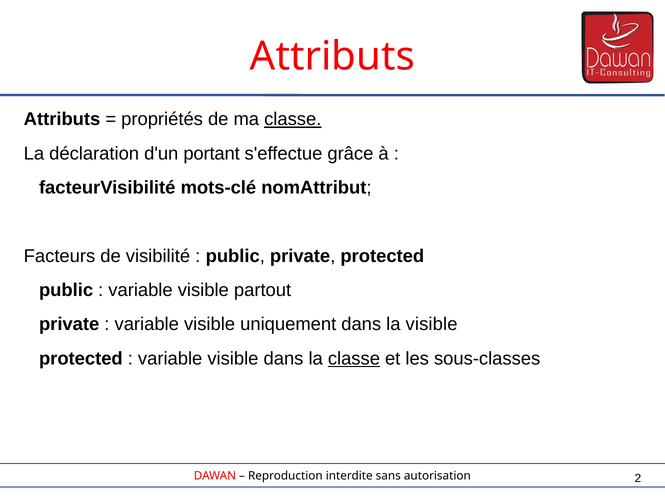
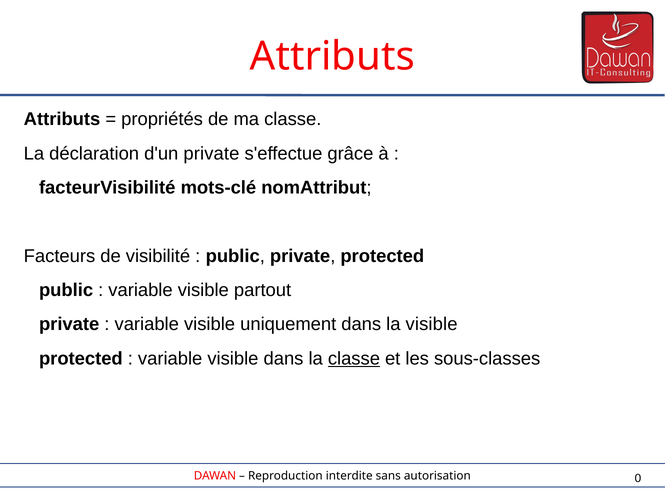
classe at (293, 119) underline: present -> none
d'un portant: portant -> private
2: 2 -> 0
